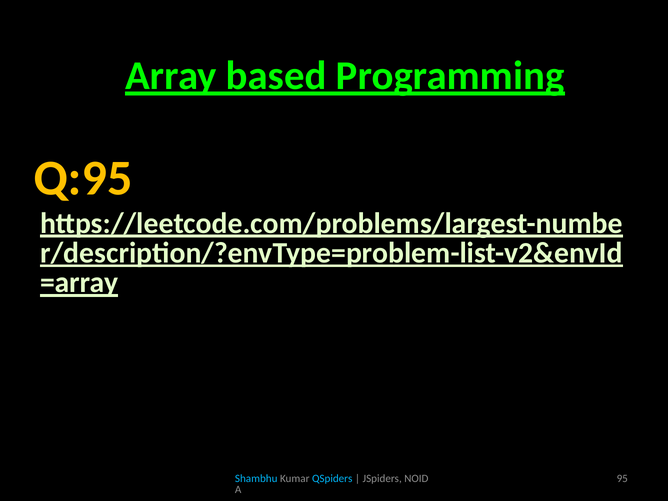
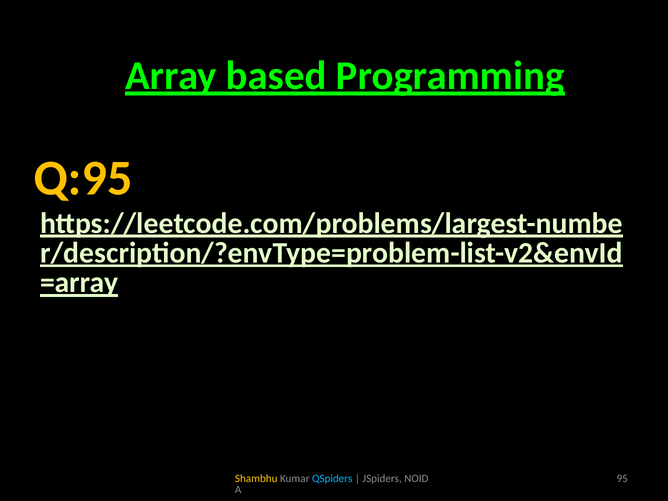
Shambhu colour: light blue -> yellow
